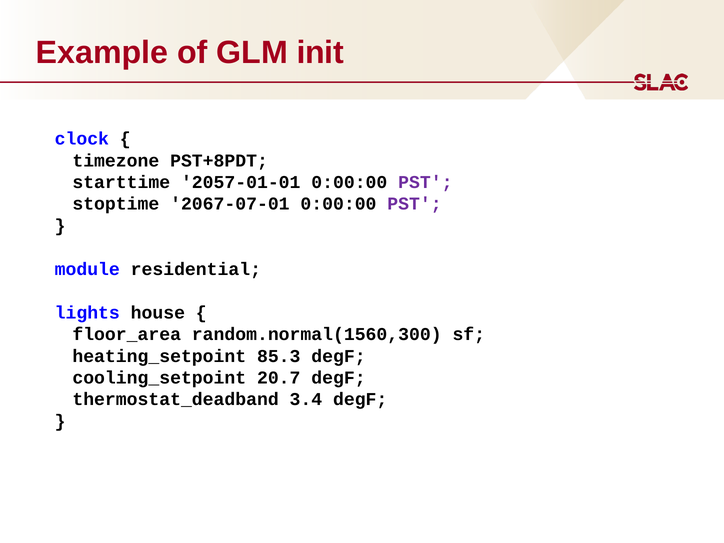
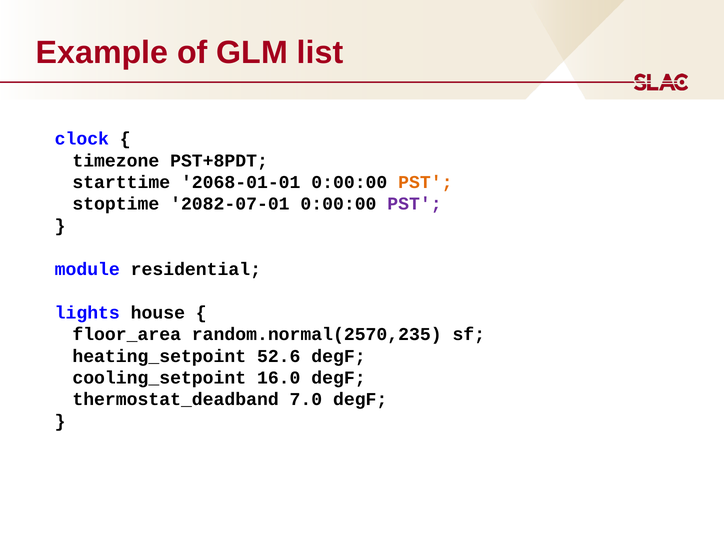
init: init -> list
2057-01-01: 2057-01-01 -> 2068-01-01
PST at (425, 182) colour: purple -> orange
2067-07-01: 2067-07-01 -> 2082-07-01
random.normal(1560,300: random.normal(1560,300 -> random.normal(2570,235
85.3: 85.3 -> 52.6
20.7: 20.7 -> 16.0
3.4: 3.4 -> 7.0
